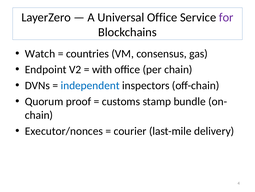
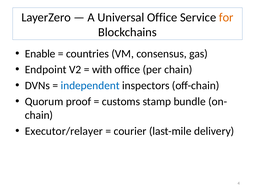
for colour: purple -> orange
Watch: Watch -> Enable
Executor/nonces: Executor/nonces -> Executor/relayer
